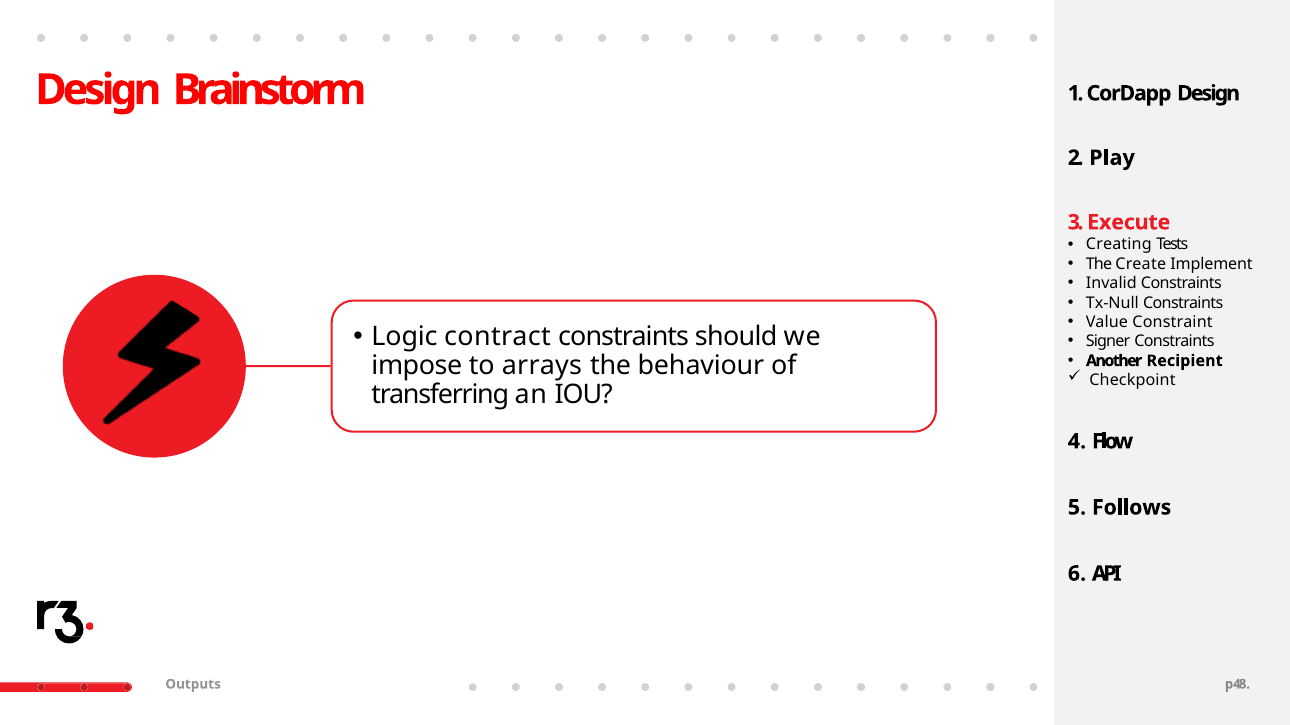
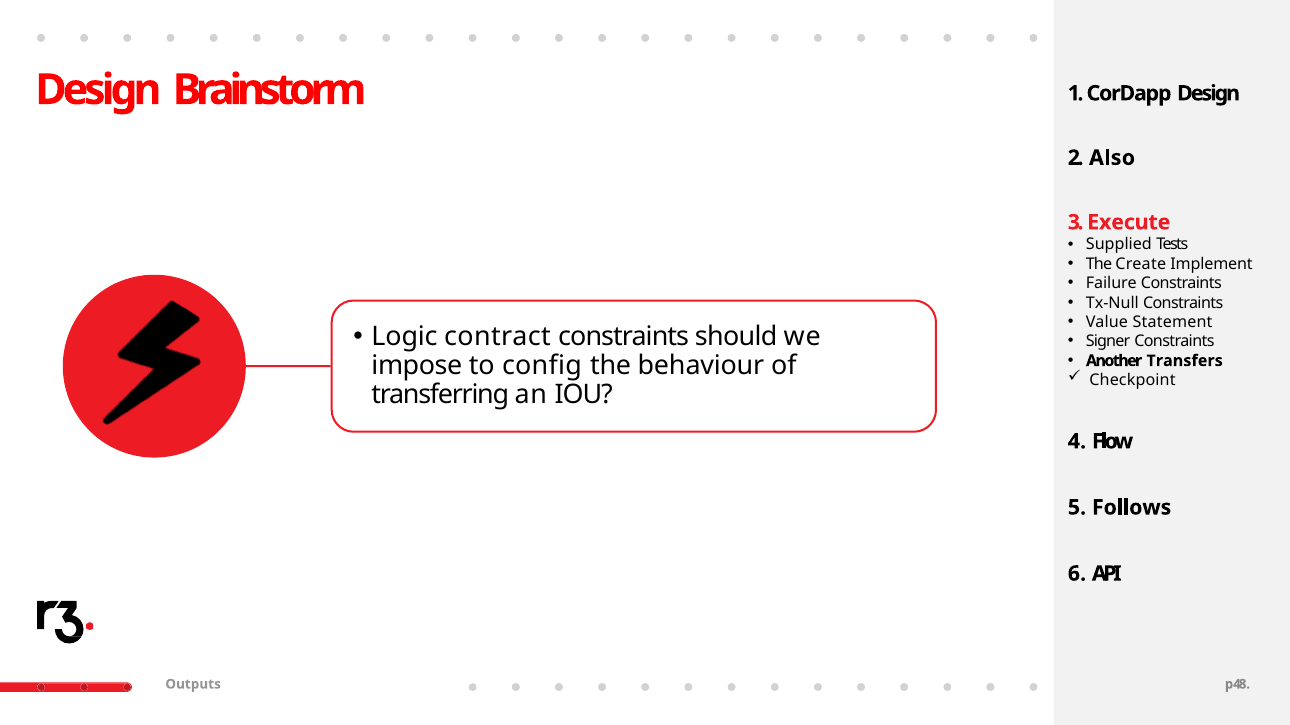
Play: Play -> Also
Creating: Creating -> Supplied
Invalid: Invalid -> Failure
Constraint: Constraint -> Statement
Recipient: Recipient -> Transfers
arrays: arrays -> config
